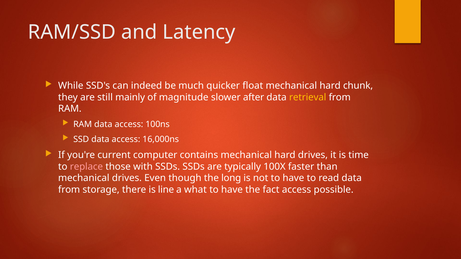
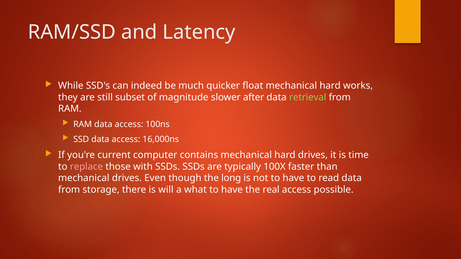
chunk: chunk -> works
mainly: mainly -> subset
retrieval colour: yellow -> light green
line: line -> will
fact: fact -> real
